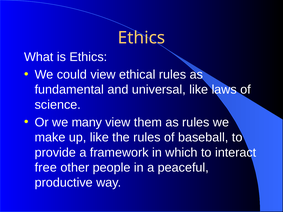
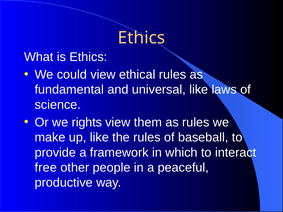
many: many -> rights
